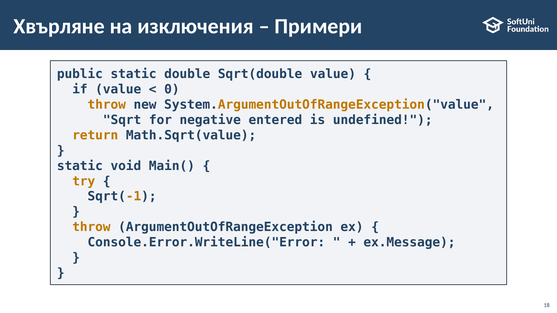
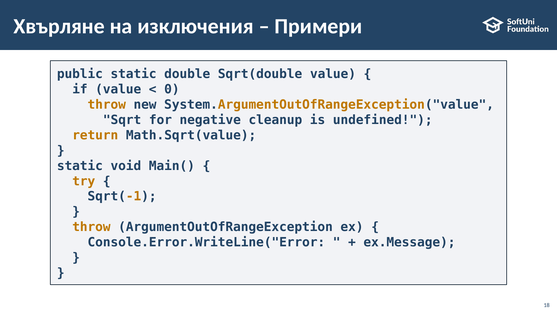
entered: entered -> cleanup
